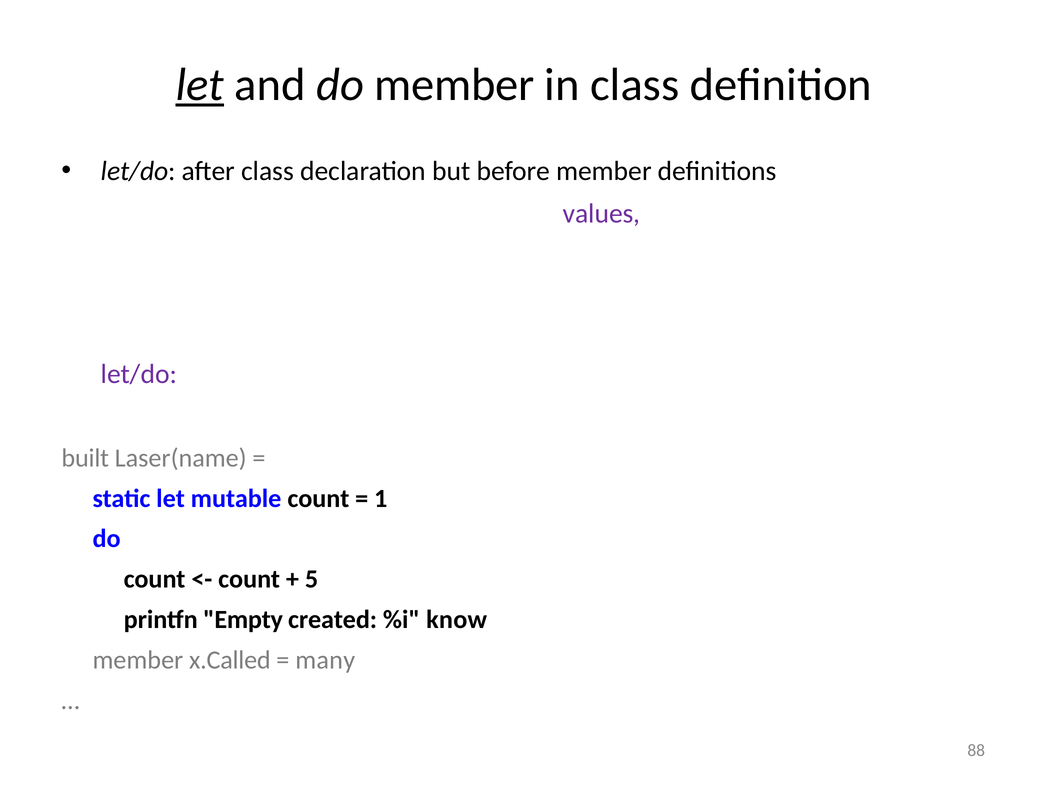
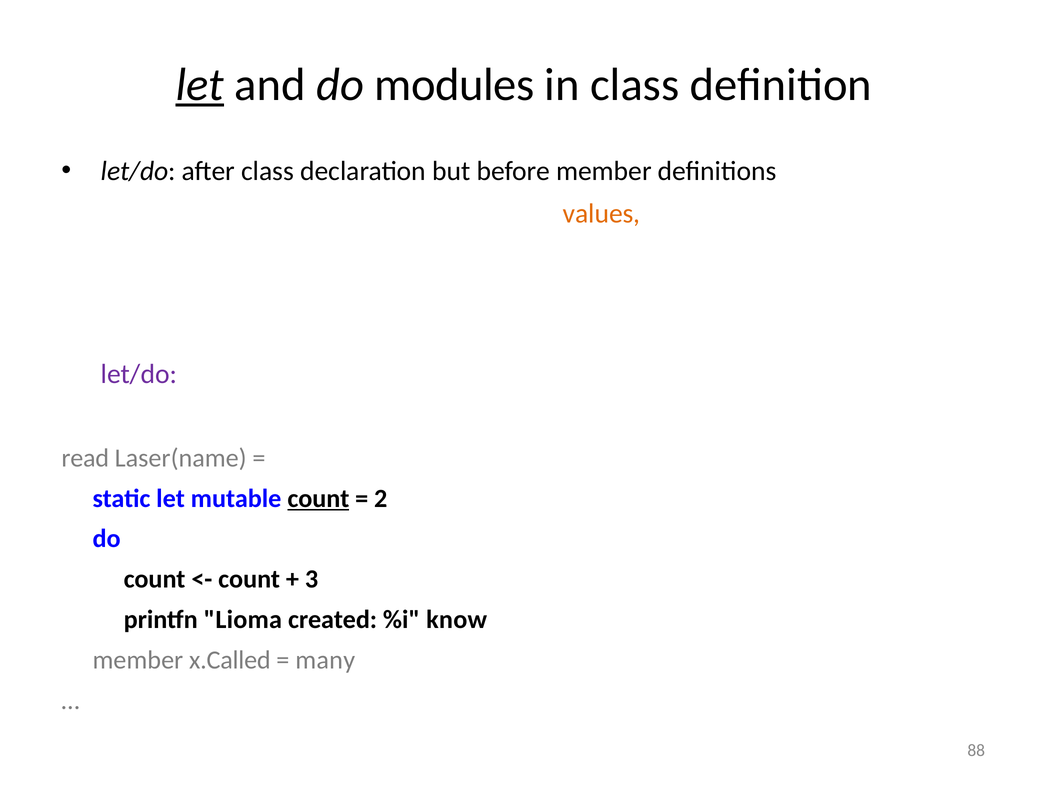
do member: member -> modules
values at (602, 213) colour: purple -> orange
built: built -> read
count at (318, 498) underline: none -> present
1: 1 -> 2
5: 5 -> 3
Empty: Empty -> Lioma
